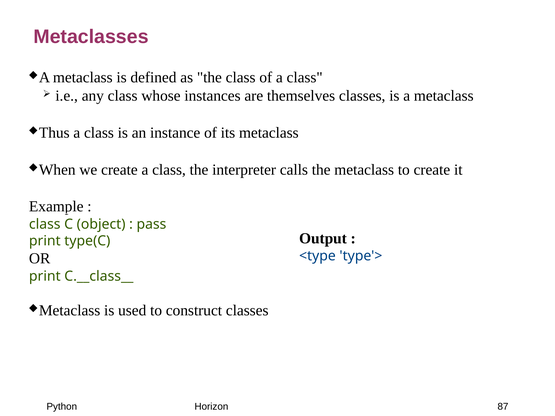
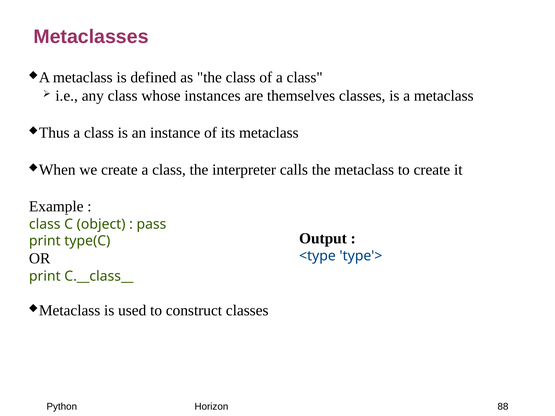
87: 87 -> 88
